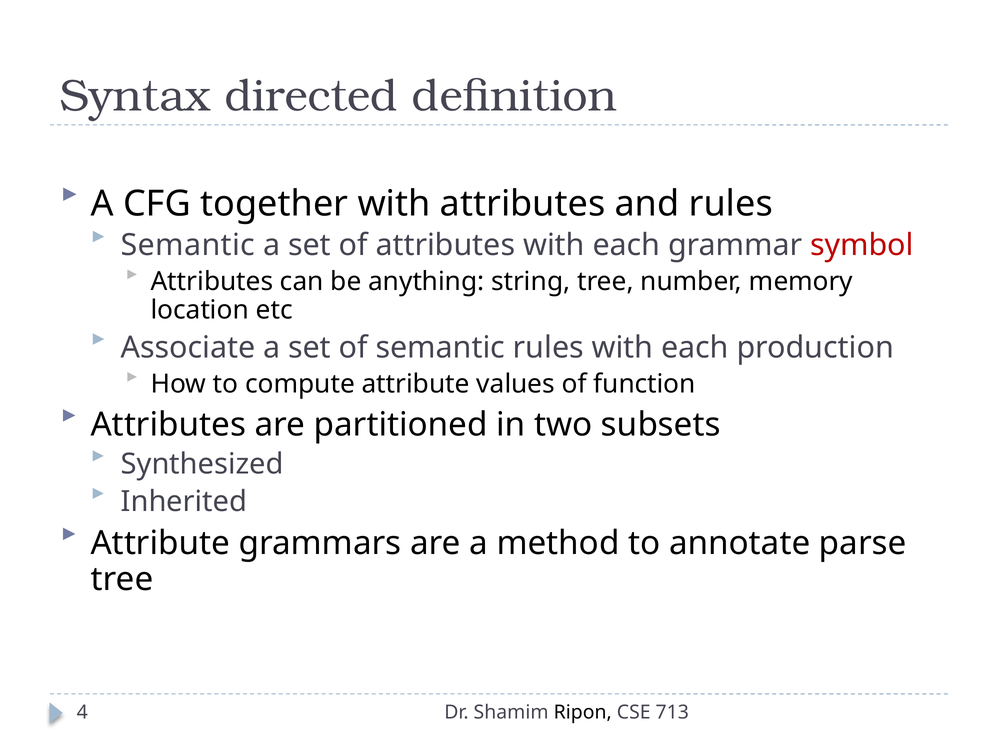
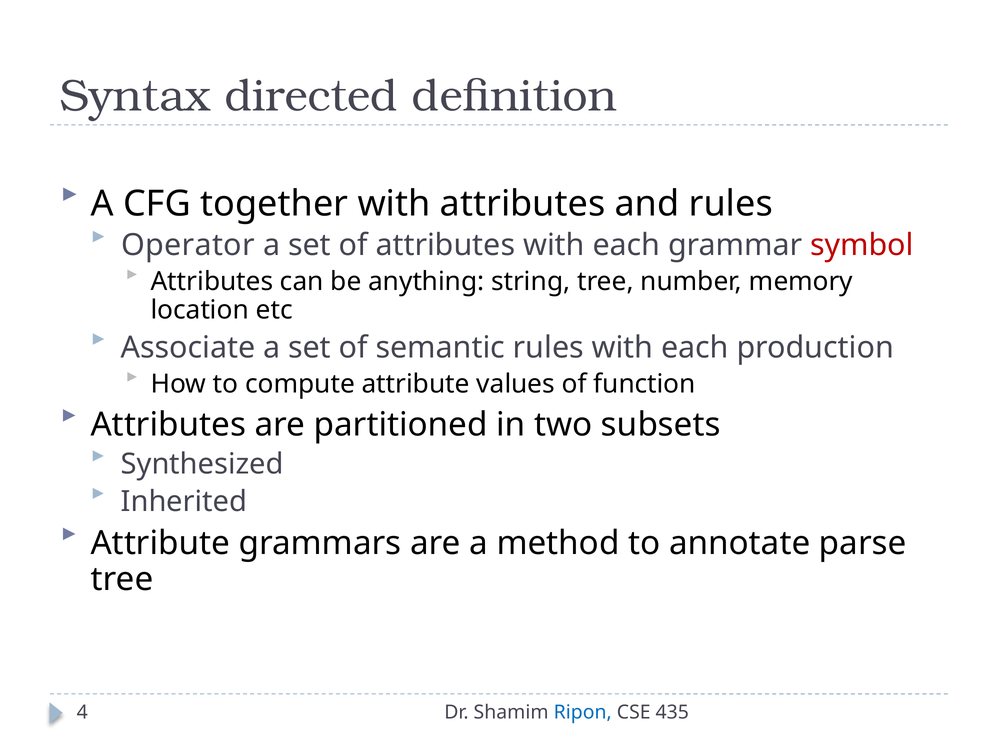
Semantic at (188, 245): Semantic -> Operator
Ripon colour: black -> blue
713: 713 -> 435
